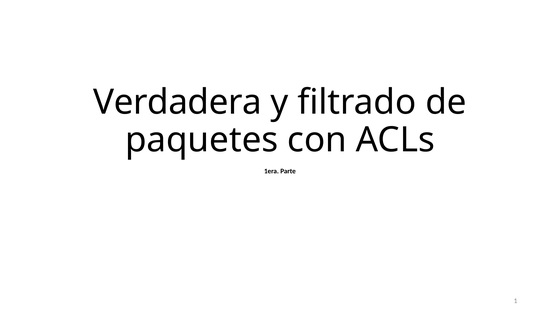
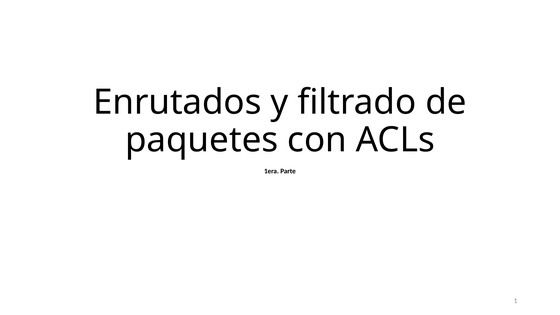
Verdadera: Verdadera -> Enrutados
